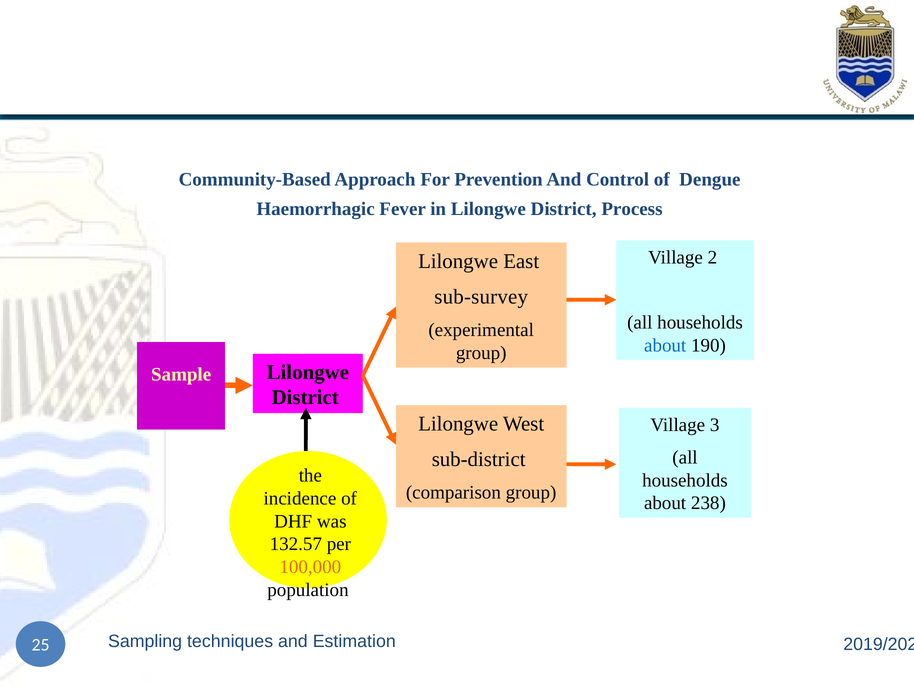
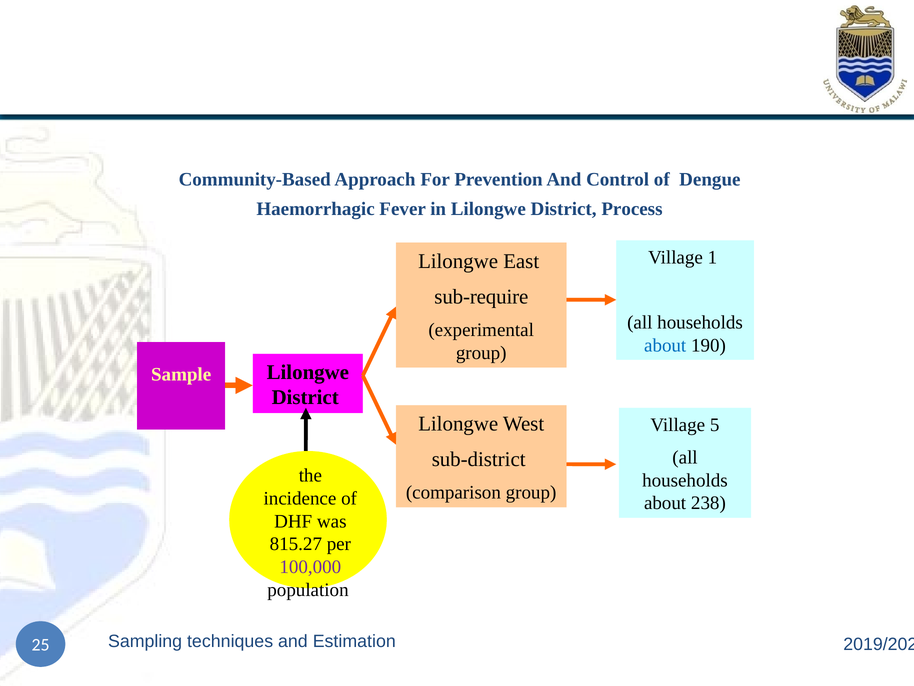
2: 2 -> 1
sub-survey: sub-survey -> sub-require
3: 3 -> 5
132.57: 132.57 -> 815.27
100,000 colour: orange -> purple
